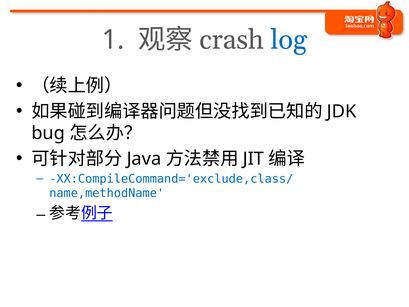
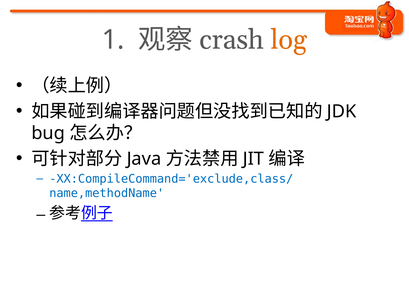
log colour: blue -> orange
